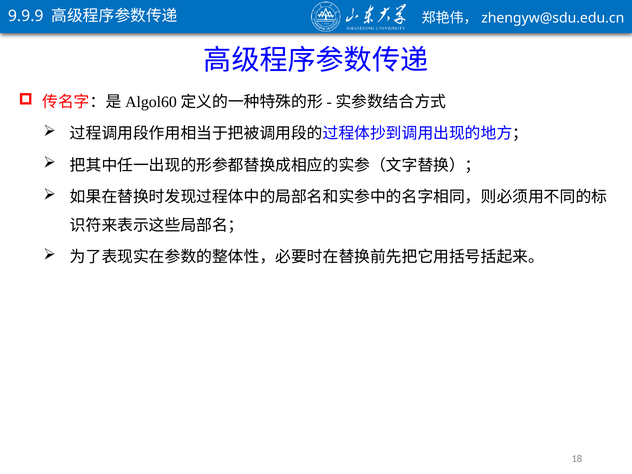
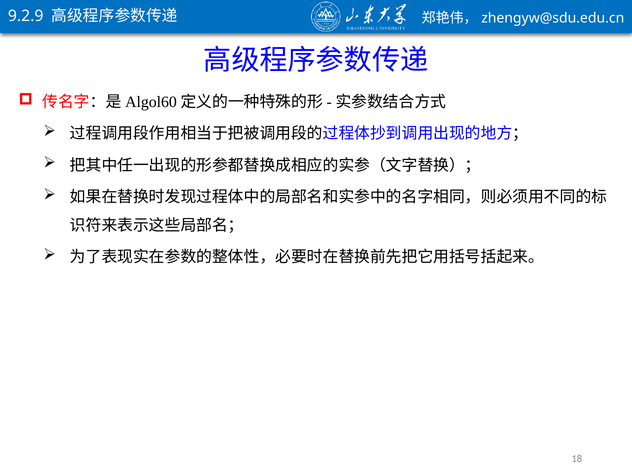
9.9.9: 9.9.9 -> 9.2.9
